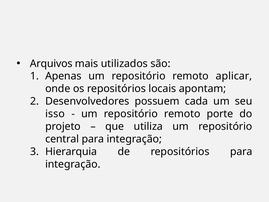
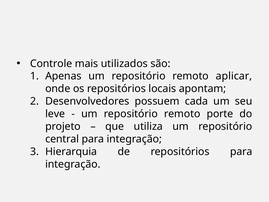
Arquivos: Arquivos -> Controle
isso: isso -> leve
